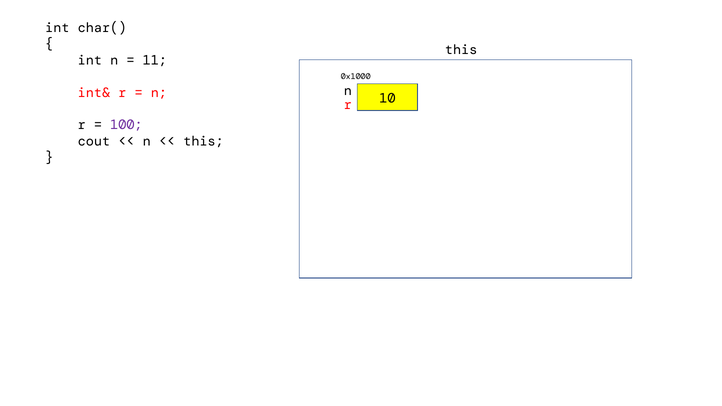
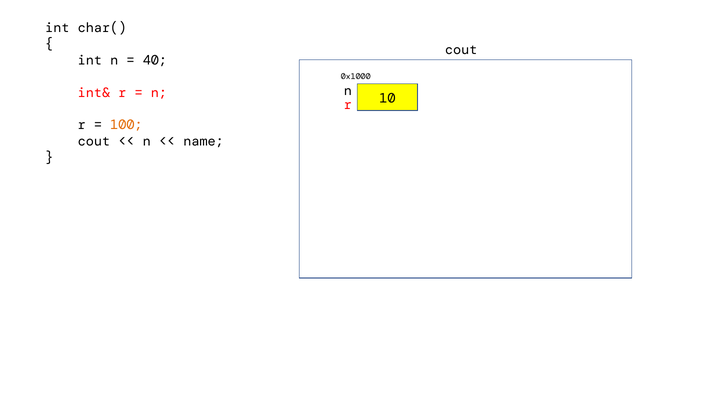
this at (461, 50): this -> cout
11: 11 -> 40
100 colour: purple -> orange
this at (204, 141): this -> name
